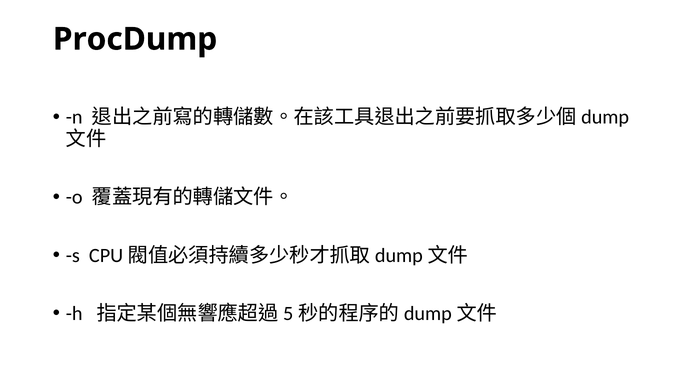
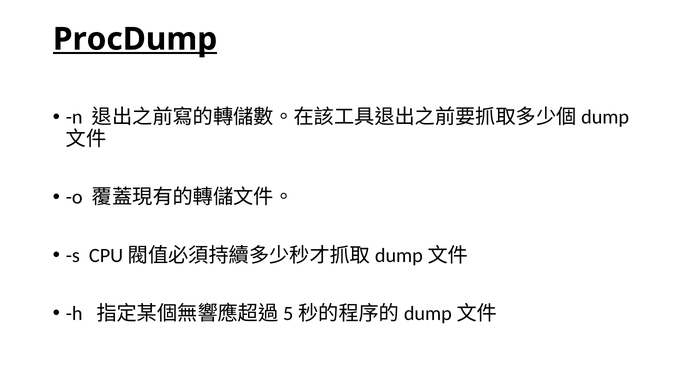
ProcDump underline: none -> present
